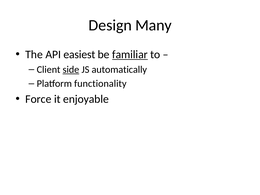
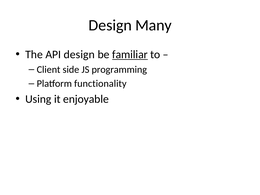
API easiest: easiest -> design
side underline: present -> none
automatically: automatically -> programming
Force: Force -> Using
